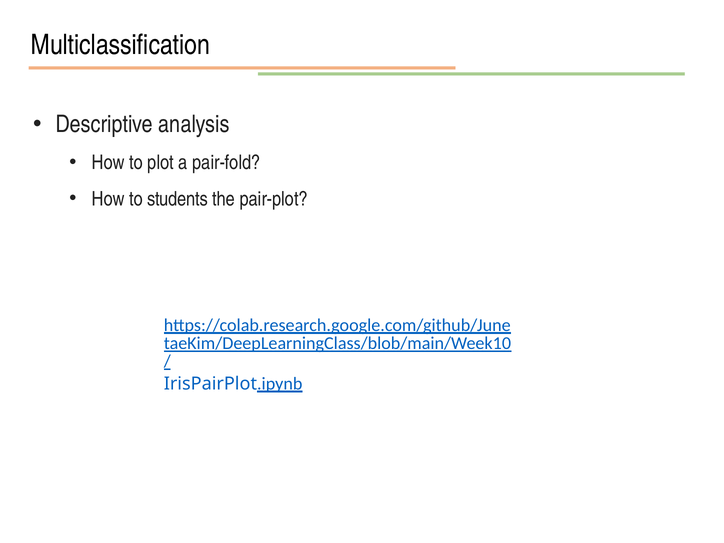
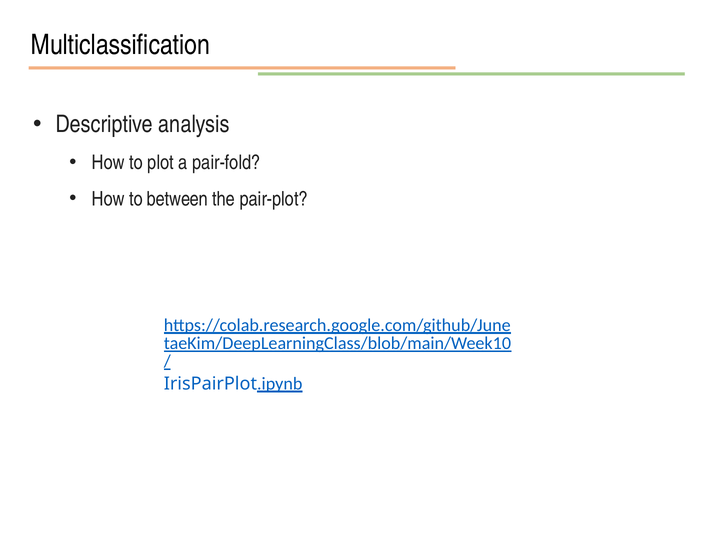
students: students -> between
